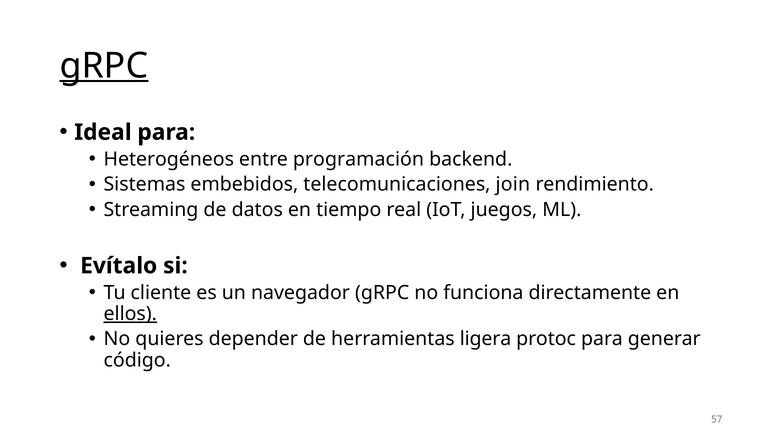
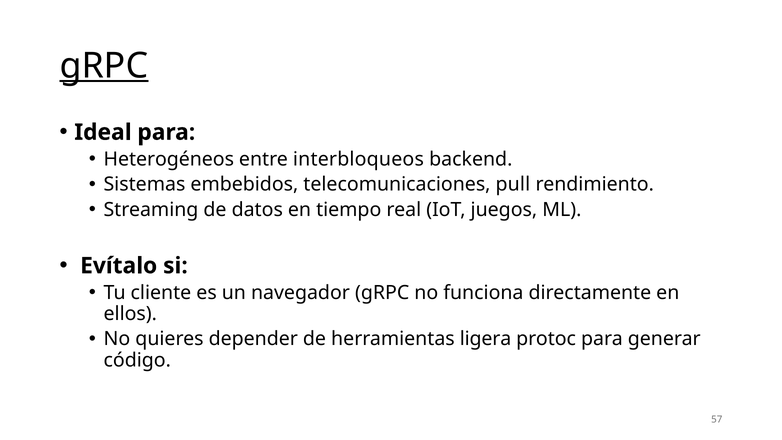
programación: programación -> interbloqueos
join: join -> pull
ellos underline: present -> none
